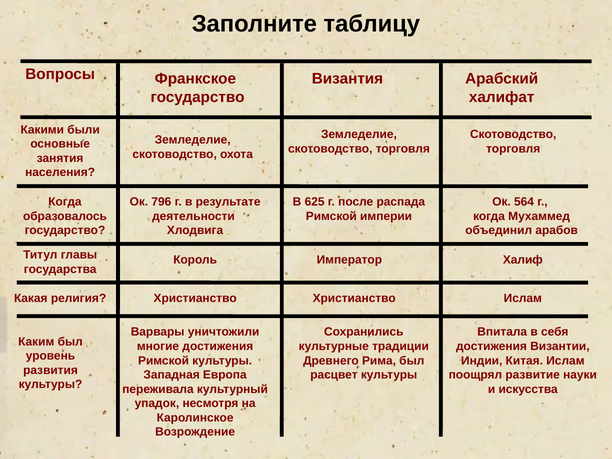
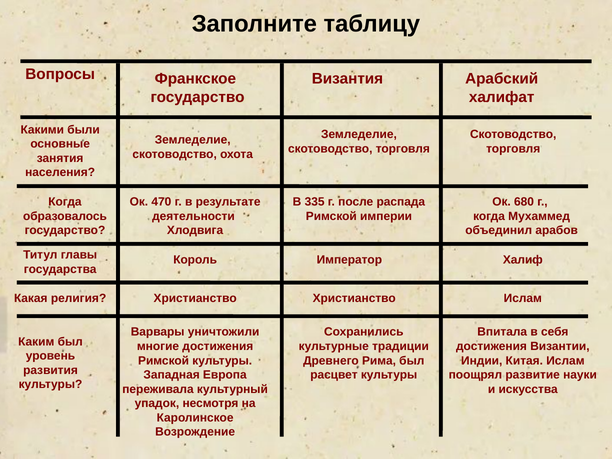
796: 796 -> 470
625: 625 -> 335
564: 564 -> 680
